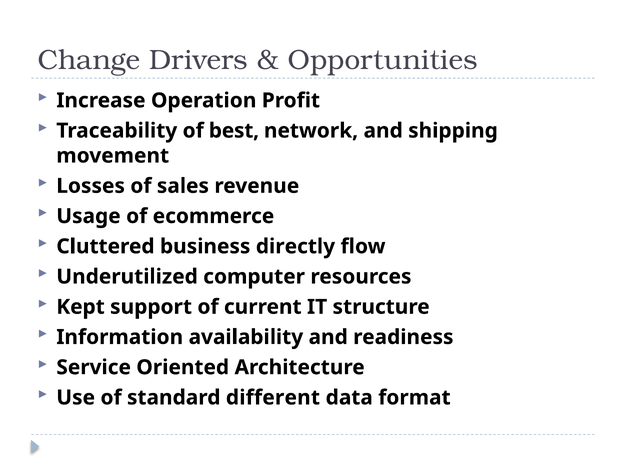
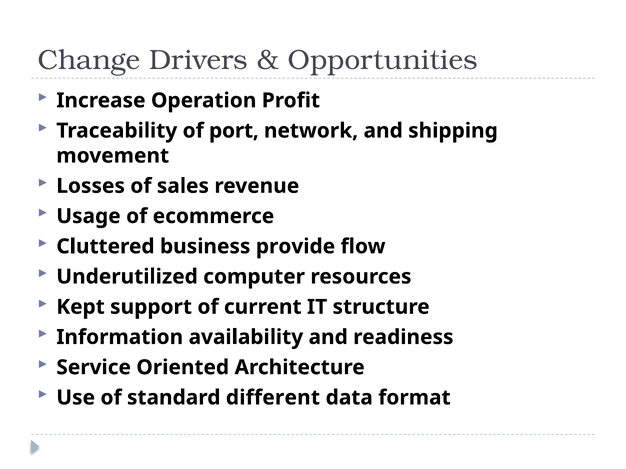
best: best -> port
directly: directly -> provide
